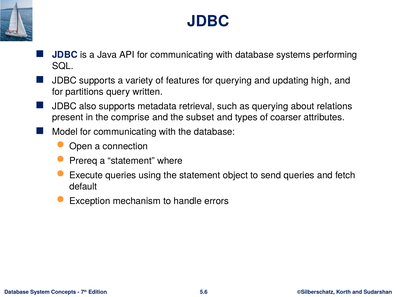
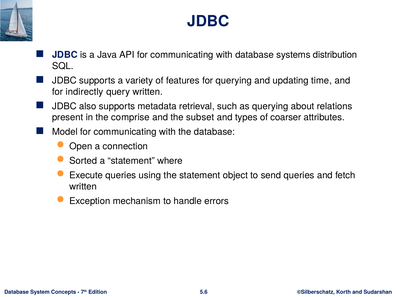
performing: performing -> distribution
high: high -> time
partitions: partitions -> indirectly
Prereq: Prereq -> Sorted
default at (83, 187): default -> written
